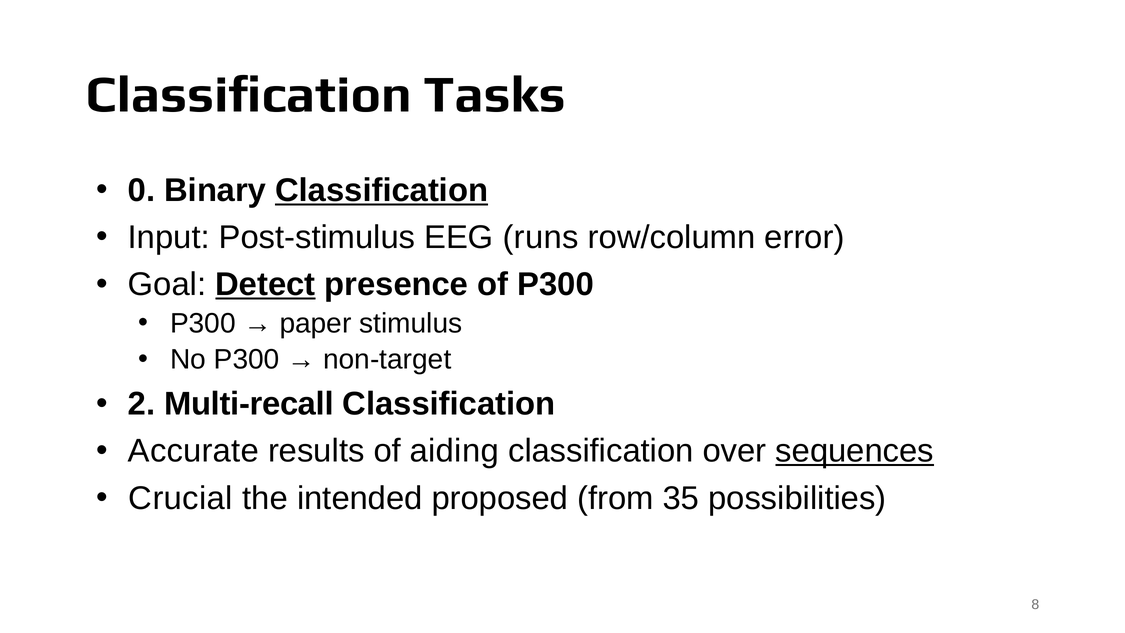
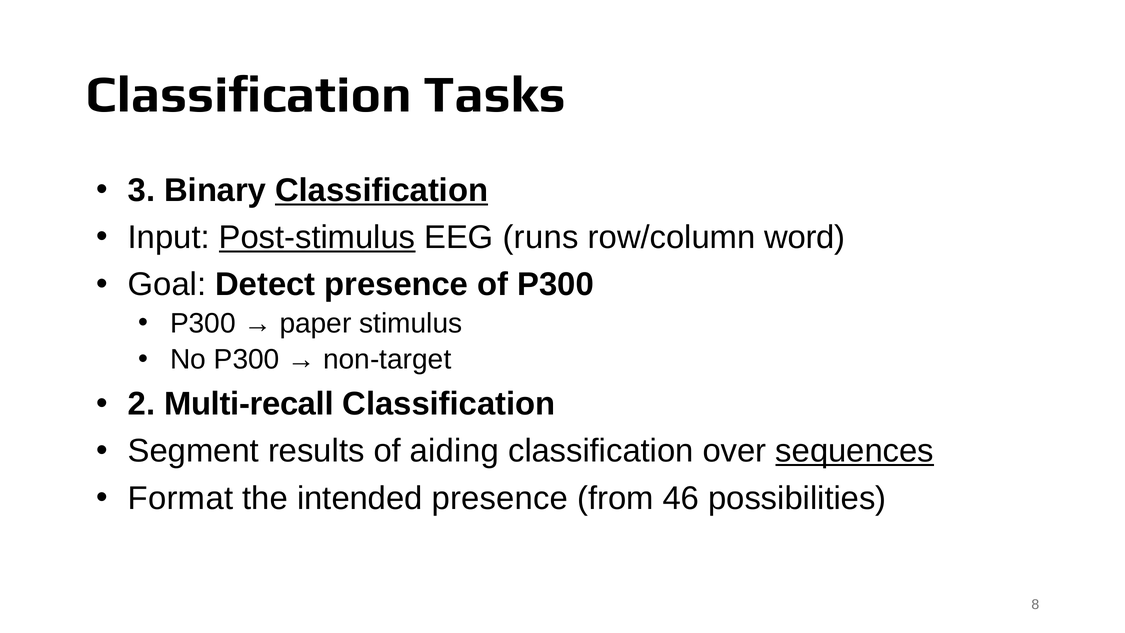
0: 0 -> 3
Post-stimulus underline: none -> present
error: error -> word
Detect underline: present -> none
Accurate: Accurate -> Segment
Crucial: Crucial -> Format
intended proposed: proposed -> presence
35: 35 -> 46
